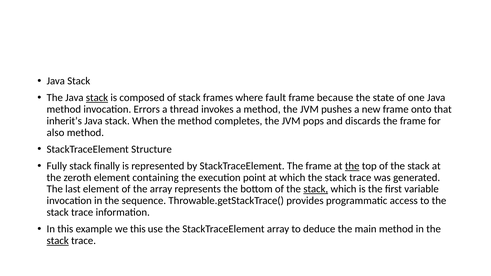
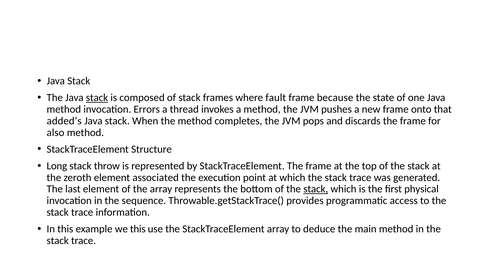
inherit’s: inherit’s -> added’s
Fully: Fully -> Long
finally: finally -> throw
the at (352, 166) underline: present -> none
containing: containing -> associated
variable: variable -> physical
stack at (58, 241) underline: present -> none
